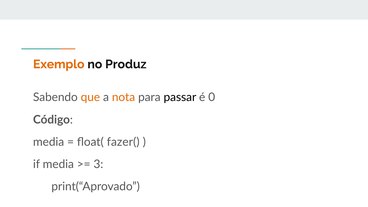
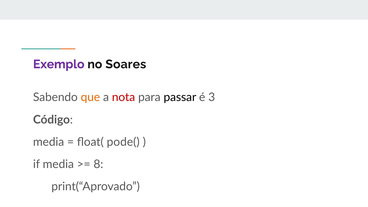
Exemplo colour: orange -> purple
Produz: Produz -> Soares
nota colour: orange -> red
0: 0 -> 3
fazer(: fazer( -> pode(
3: 3 -> 8
